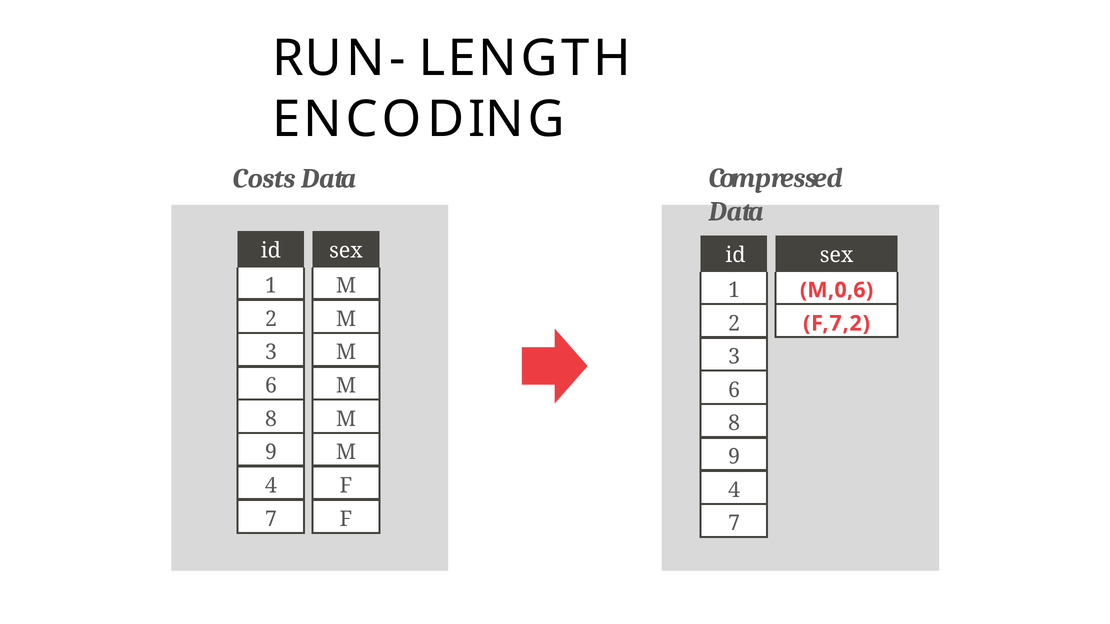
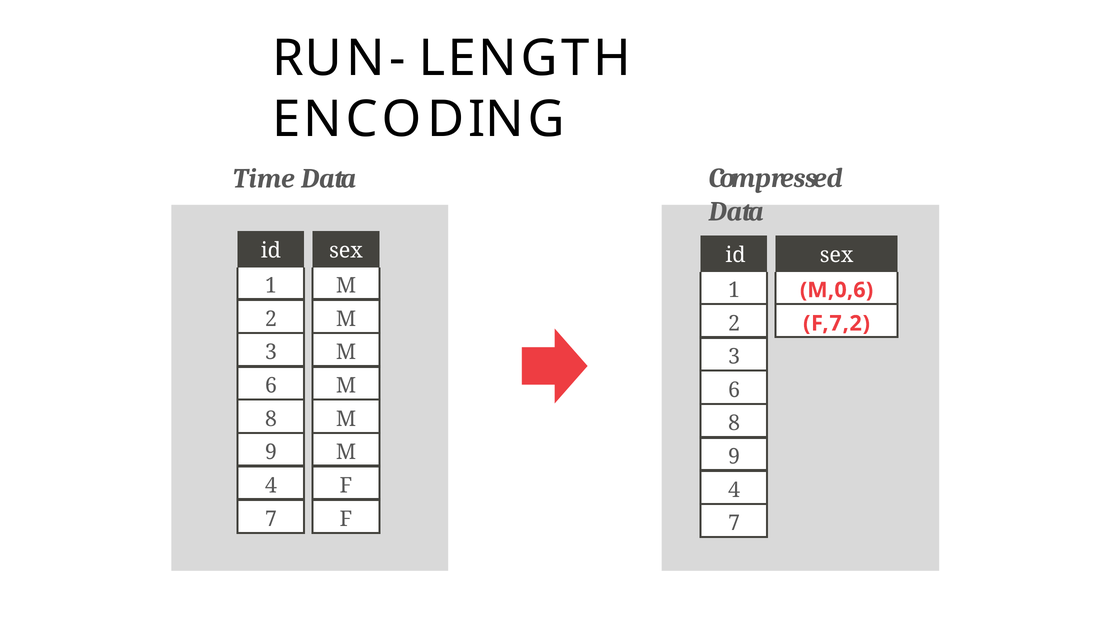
Costs: Costs -> Time
